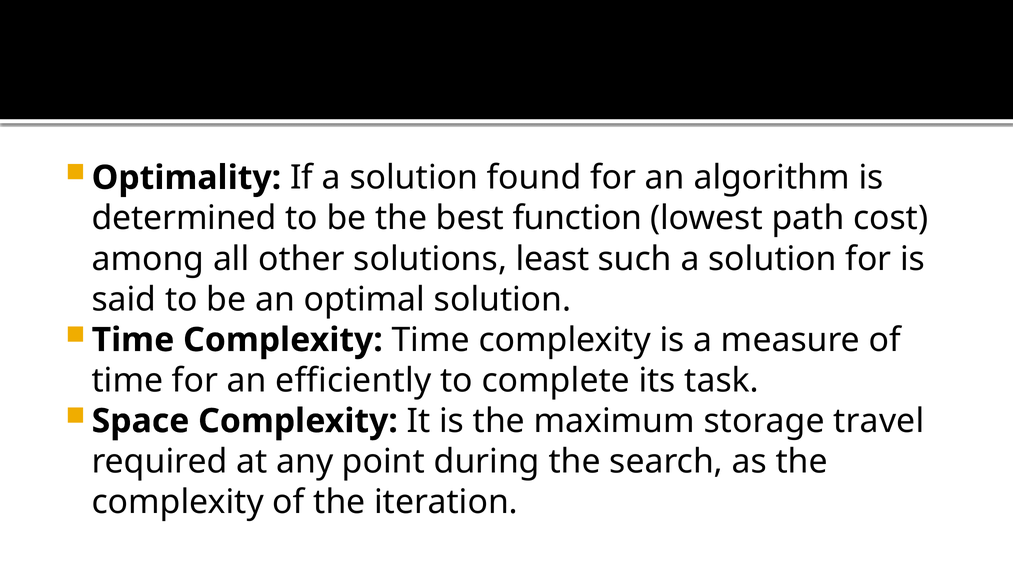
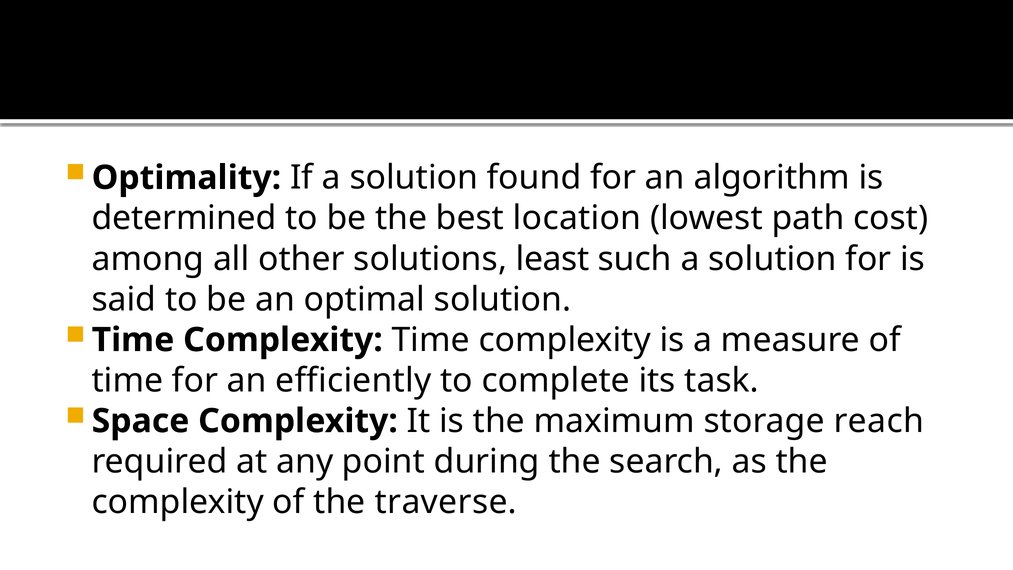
function: function -> location
travel: travel -> reach
iteration: iteration -> traverse
